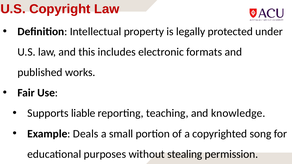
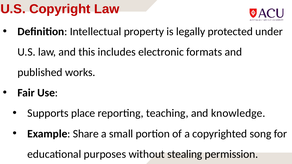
liable: liable -> place
Deals: Deals -> Share
